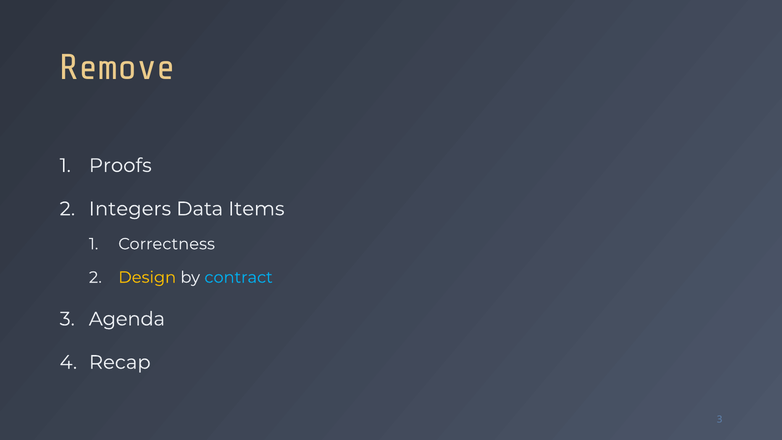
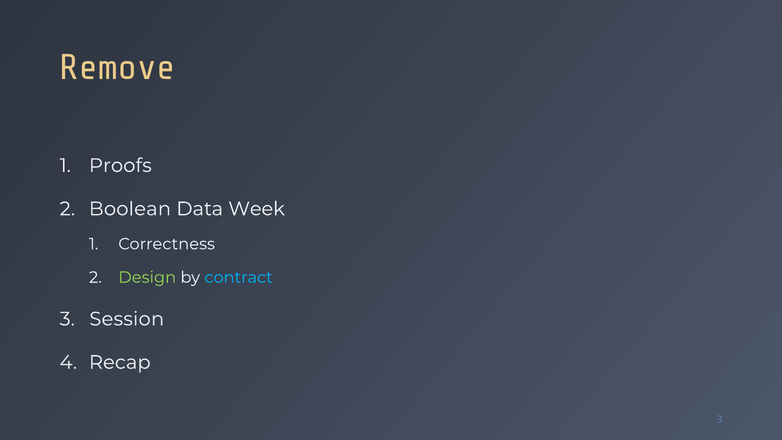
Integers: Integers -> Boolean
Items: Items -> Week
Design colour: yellow -> light green
Agenda: Agenda -> Session
